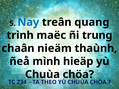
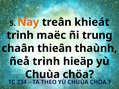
Nay colour: blue -> orange
quang: quang -> khieát
nieäm: nieäm -> thieân
ñeå mình: mình -> trình
